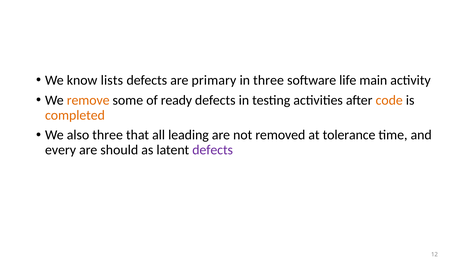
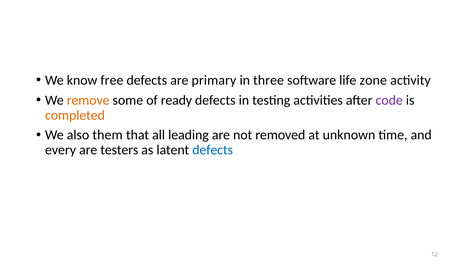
lists: lists -> free
main: main -> zone
code colour: orange -> purple
also three: three -> them
tolerance: tolerance -> unknown
should: should -> testers
defects at (213, 150) colour: purple -> blue
